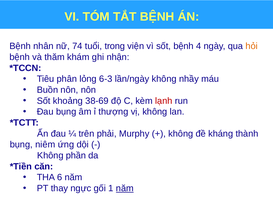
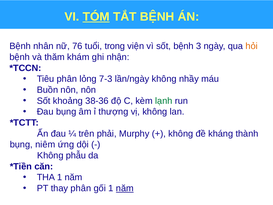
TÓM underline: none -> present
74: 74 -> 76
4: 4 -> 3
6-3: 6-3 -> 7-3
38-69: 38-69 -> 38-36
lạnh colour: red -> green
phần: phần -> phẫu
THA 6: 6 -> 1
thay ngực: ngực -> phân
